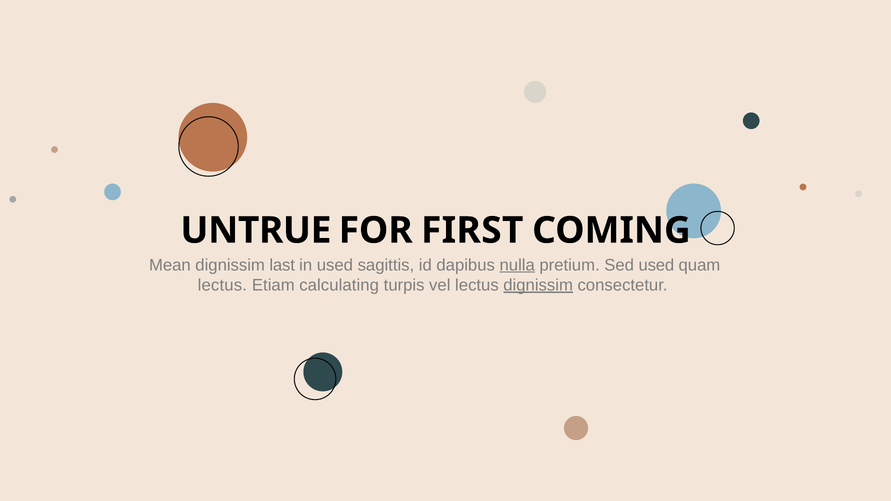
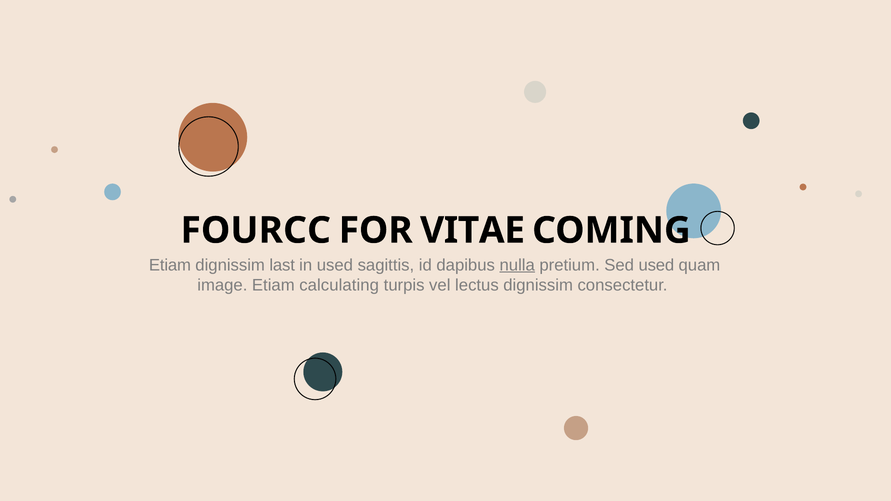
UNTRUE: UNTRUE -> FOURCC
FIRST: FIRST -> VITAE
Mean at (170, 265): Mean -> Etiam
lectus at (222, 285): lectus -> image
dignissim at (538, 285) underline: present -> none
